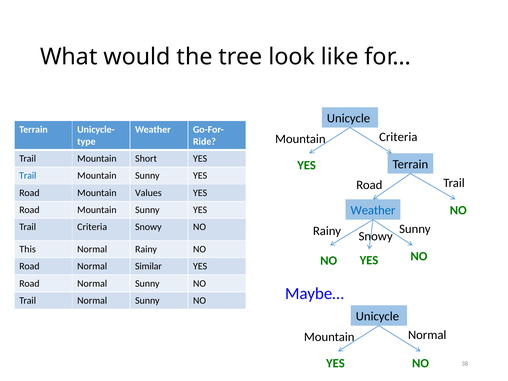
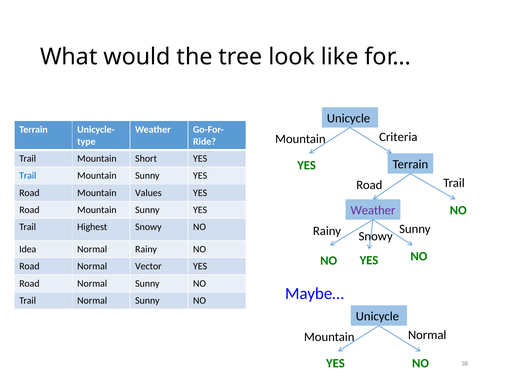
Weather at (373, 210) colour: blue -> purple
Trail Criteria: Criteria -> Highest
This: This -> Idea
Similar: Similar -> Vector
